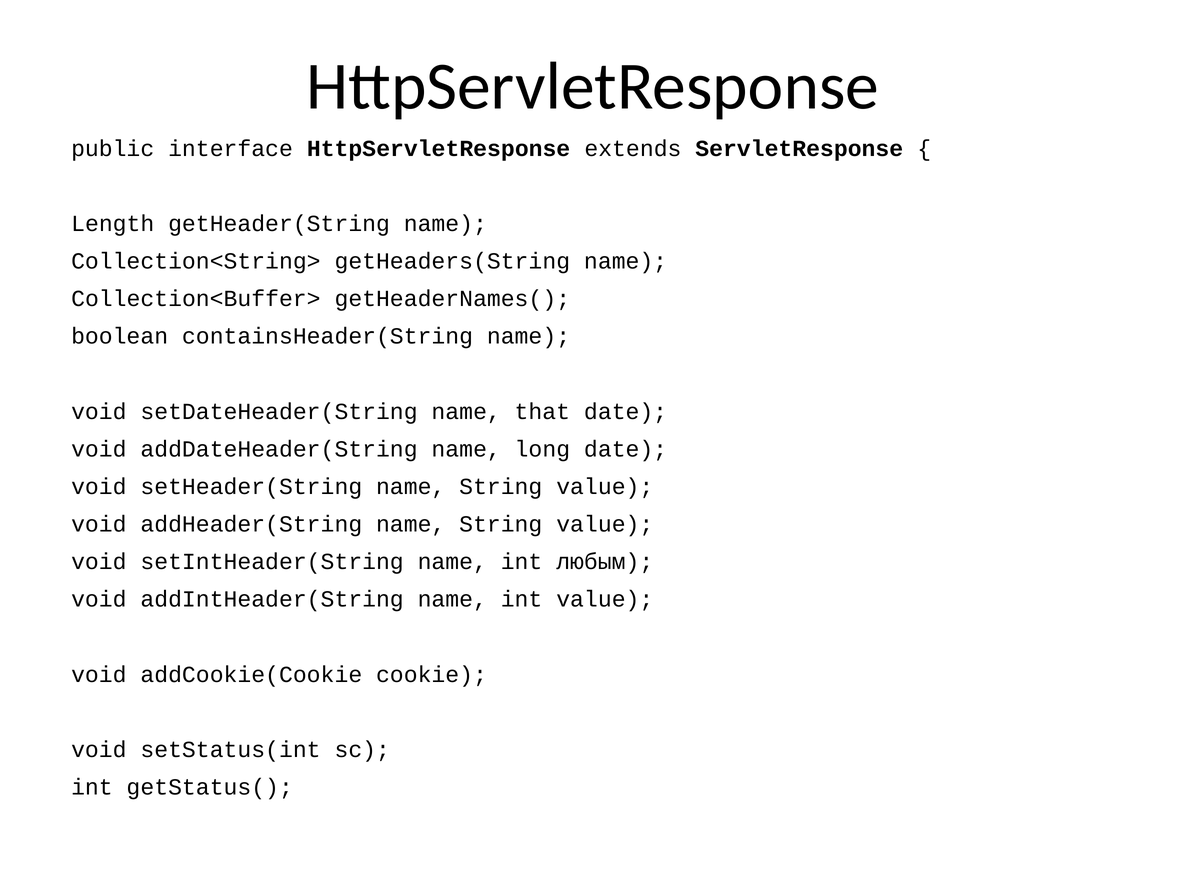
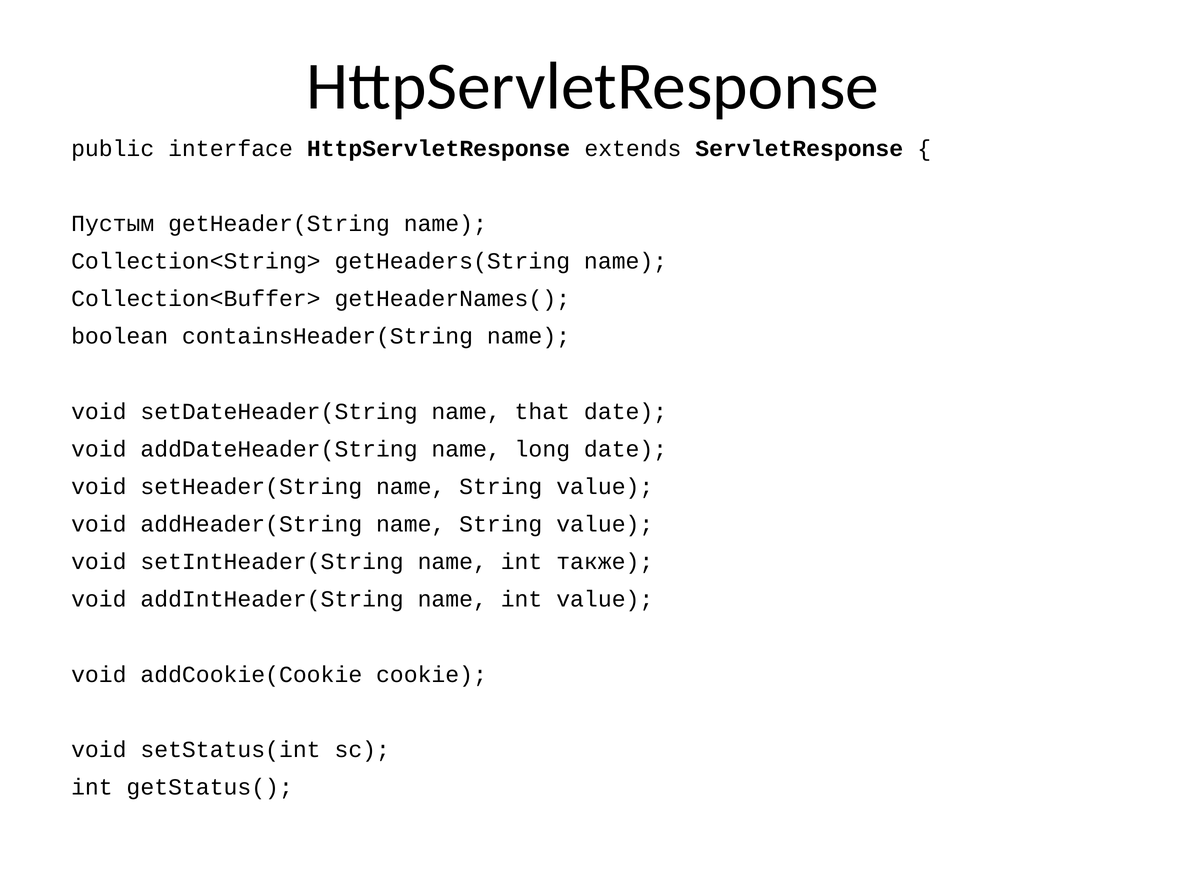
Length: Length -> Пустым
любым: любым -> также
